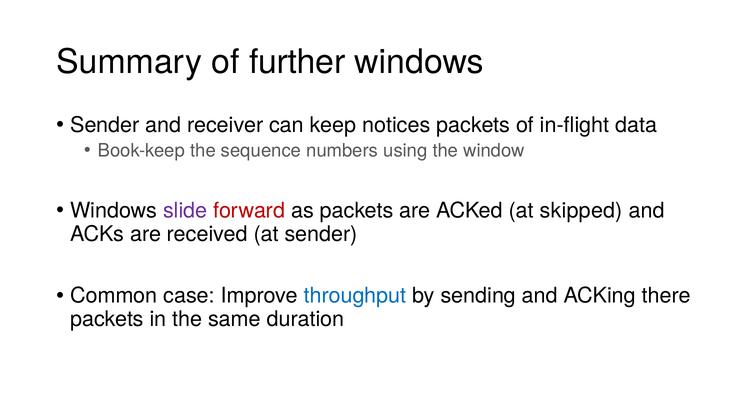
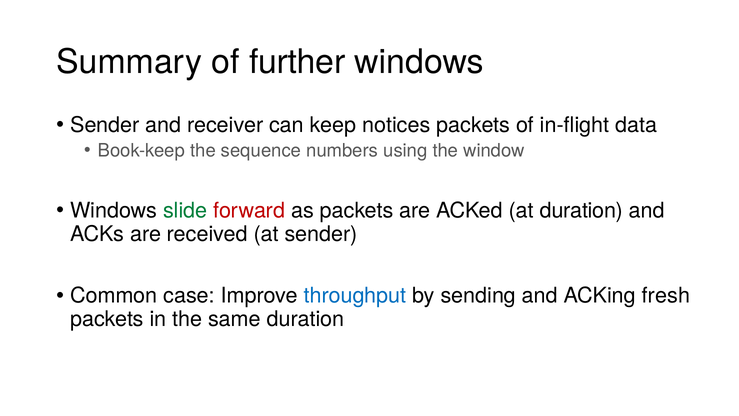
slide colour: purple -> green
at skipped: skipped -> duration
there: there -> fresh
